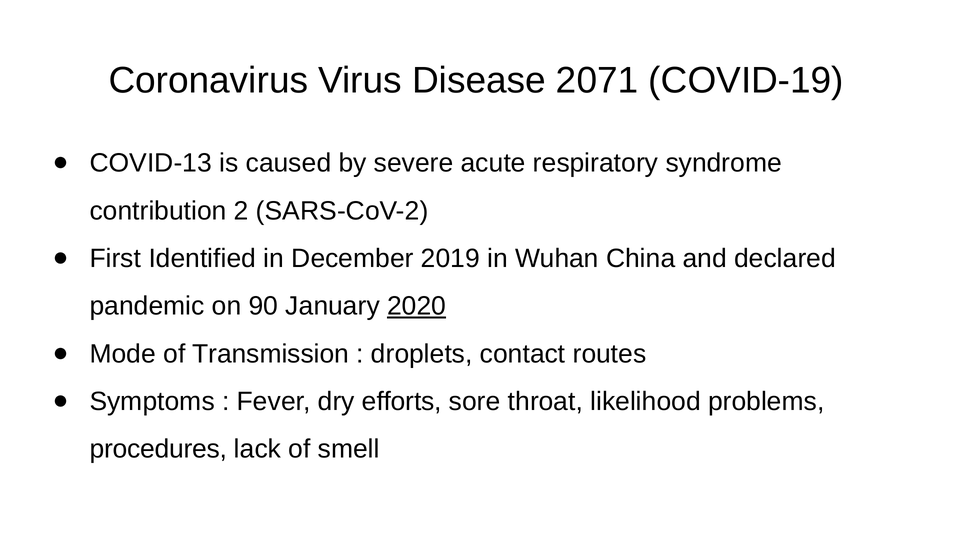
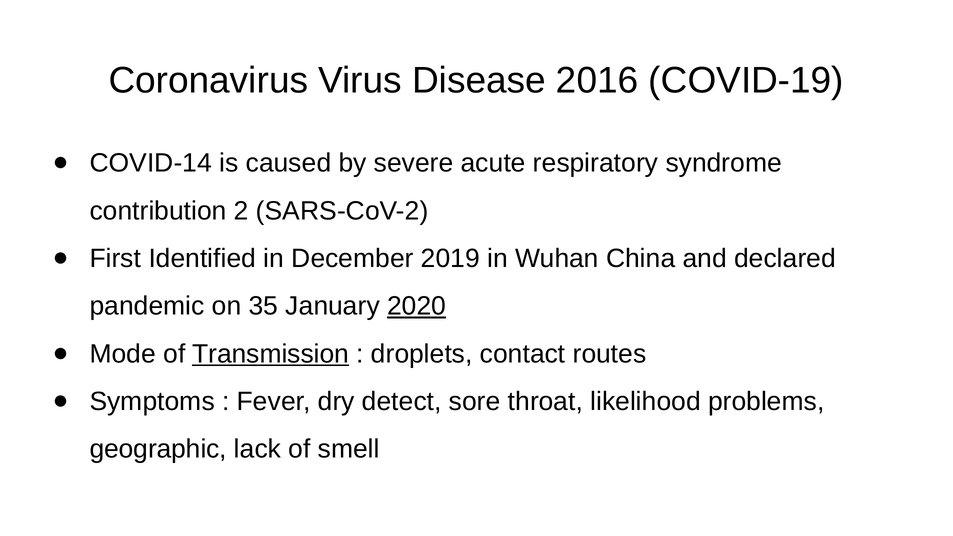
2071: 2071 -> 2016
COVID-13: COVID-13 -> COVID-14
90: 90 -> 35
Transmission underline: none -> present
efforts: efforts -> detect
procedures: procedures -> geographic
